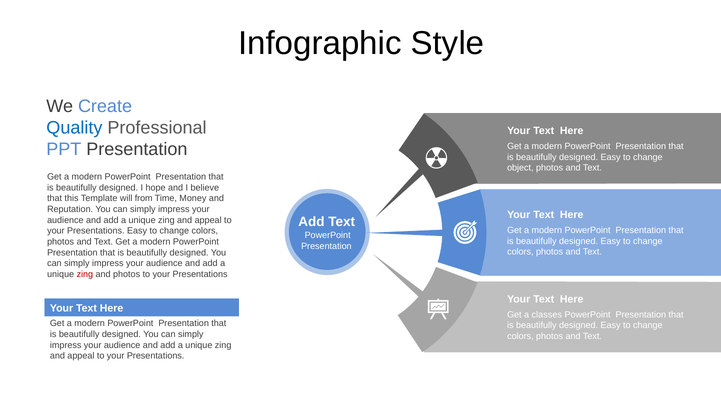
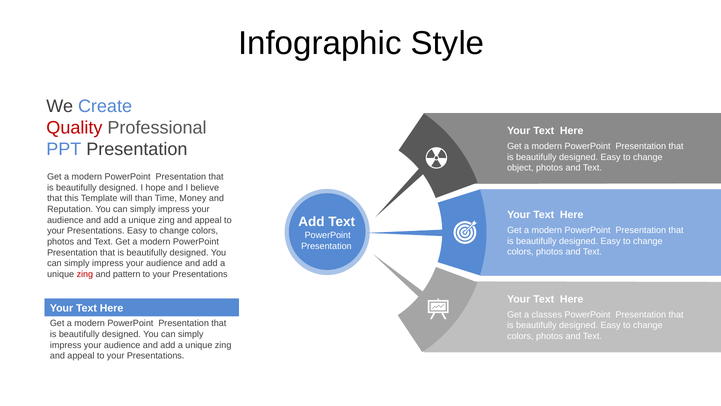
Quality colour: blue -> red
from: from -> than
and photos: photos -> pattern
